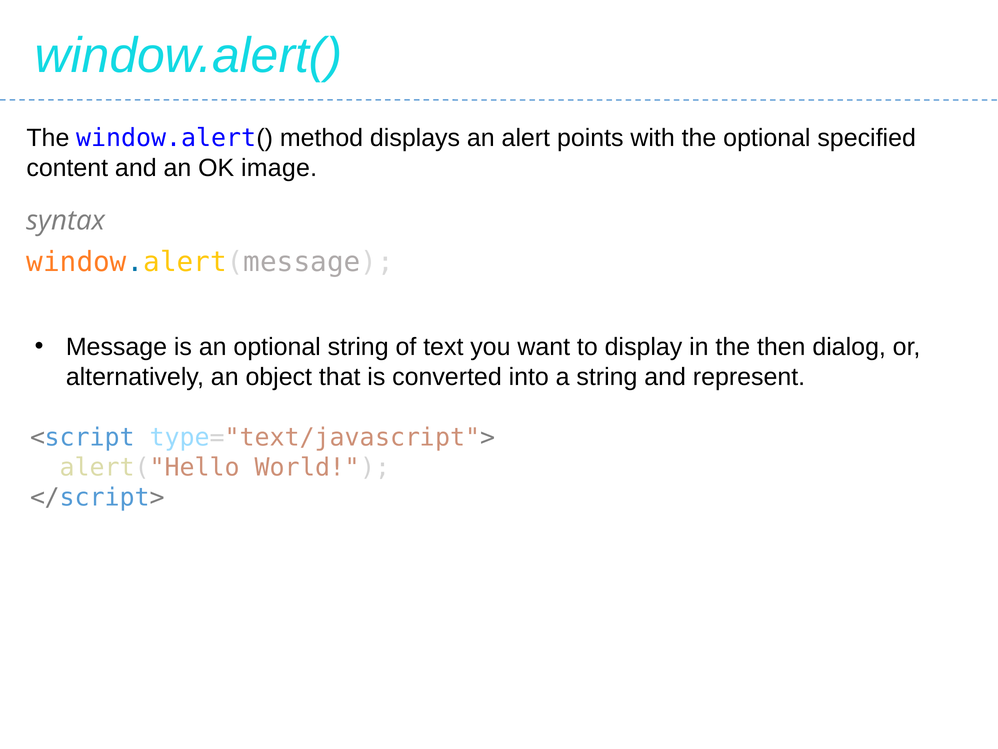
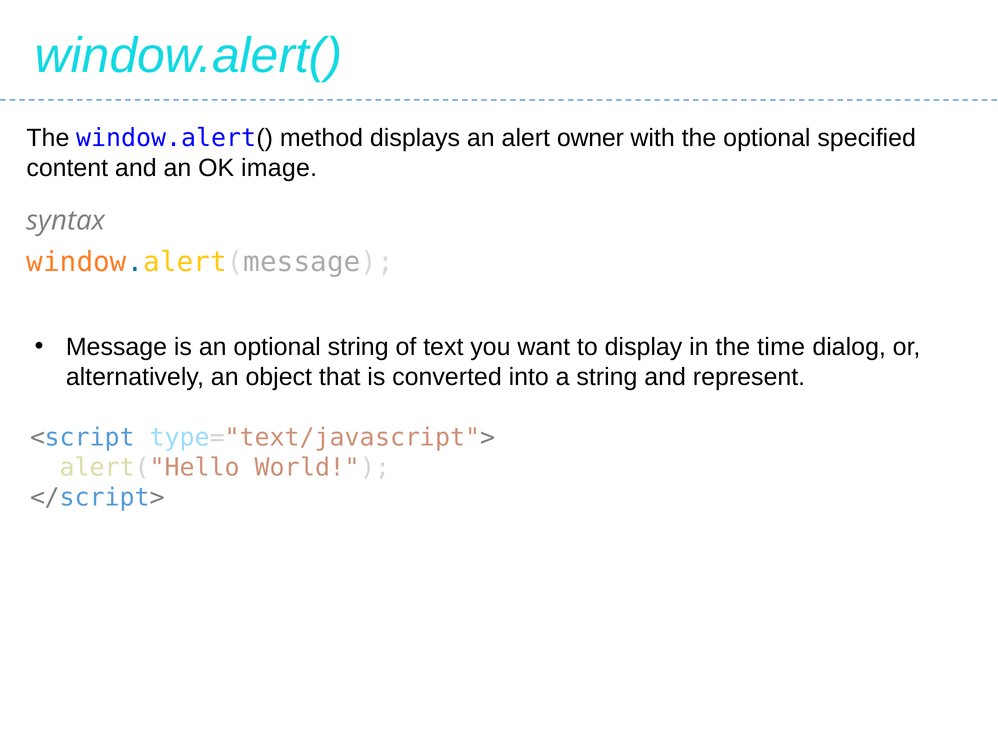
points: points -> owner
then: then -> time
